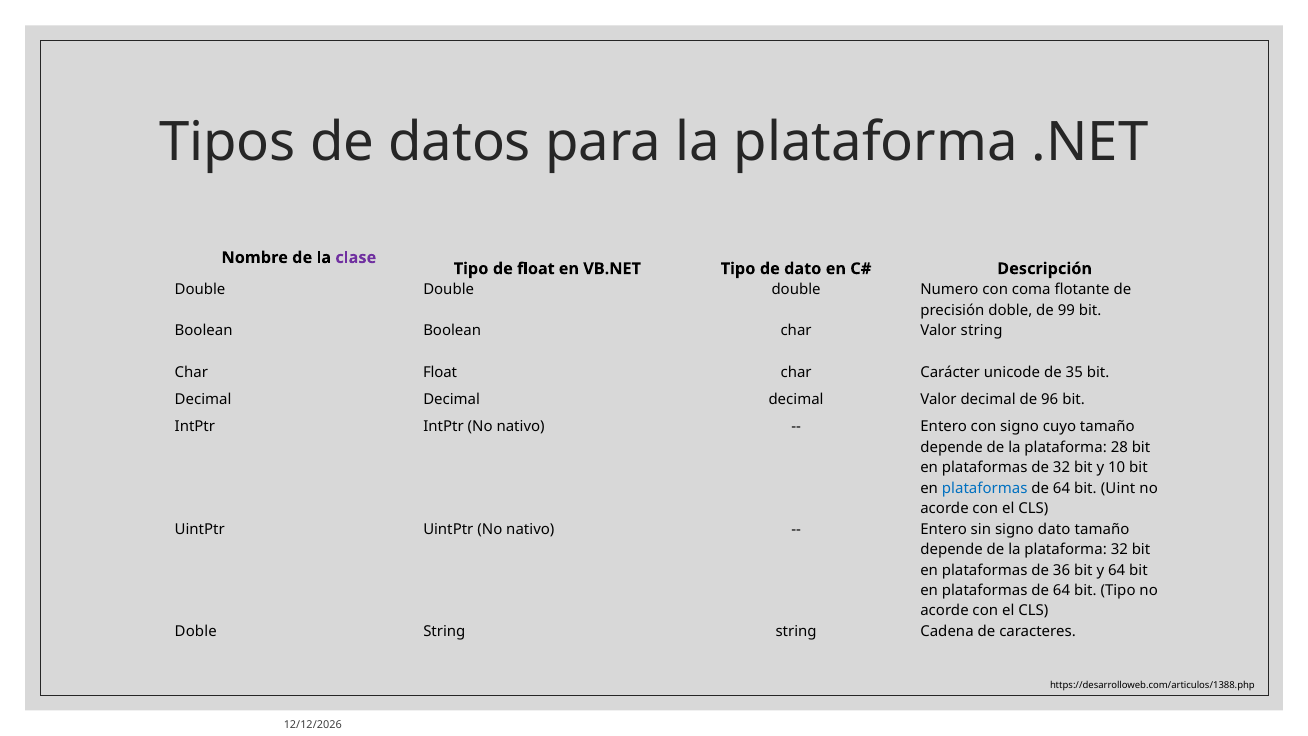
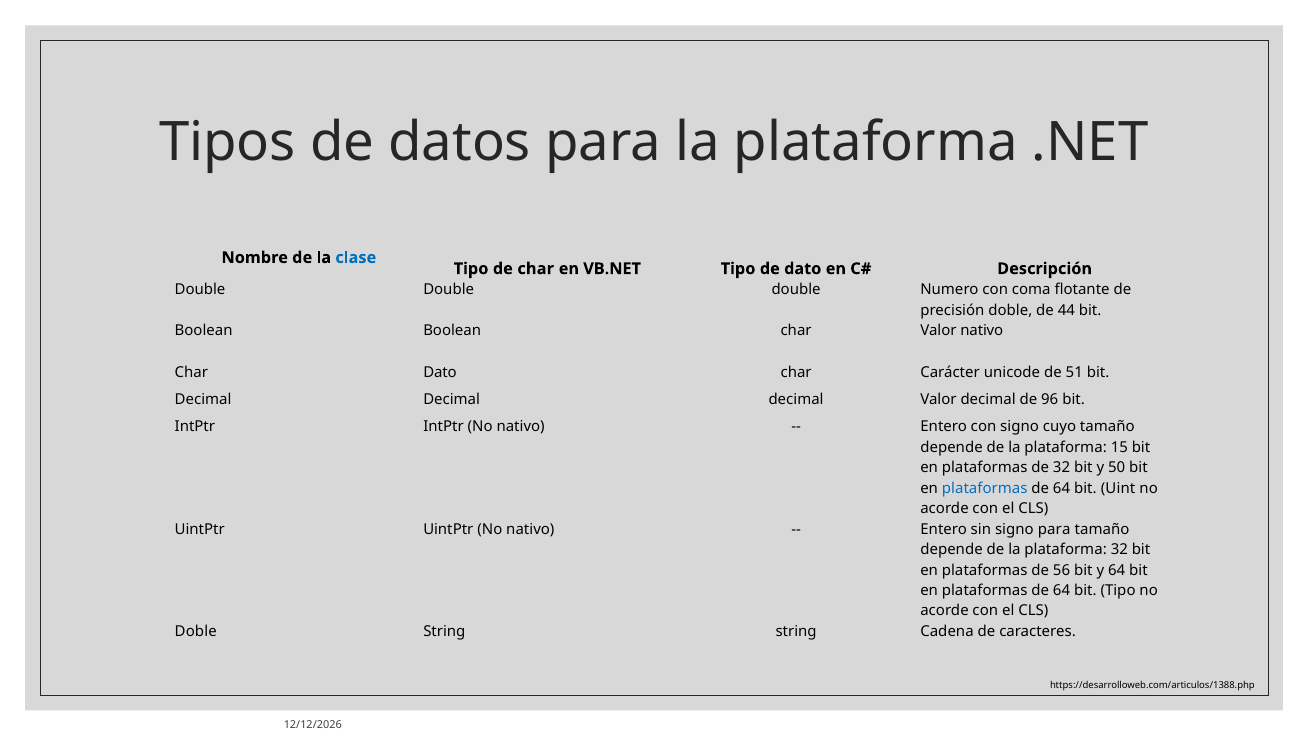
clase colour: purple -> blue
de float: float -> char
99: 99 -> 44
Valor string: string -> nativo
Char Float: Float -> Dato
35: 35 -> 51
28: 28 -> 15
10: 10 -> 50
signo dato: dato -> para
36: 36 -> 56
